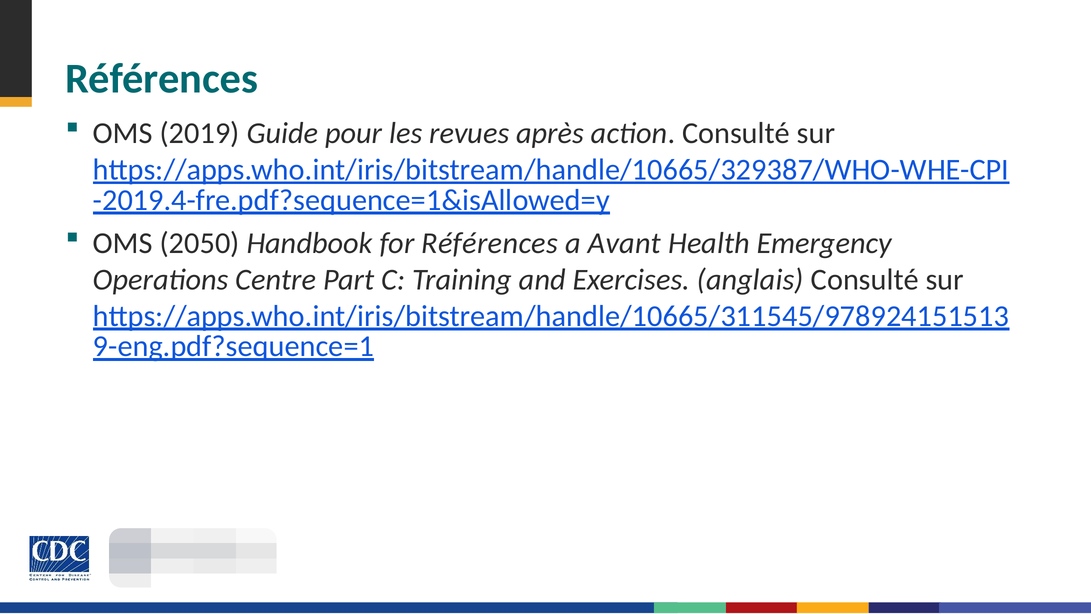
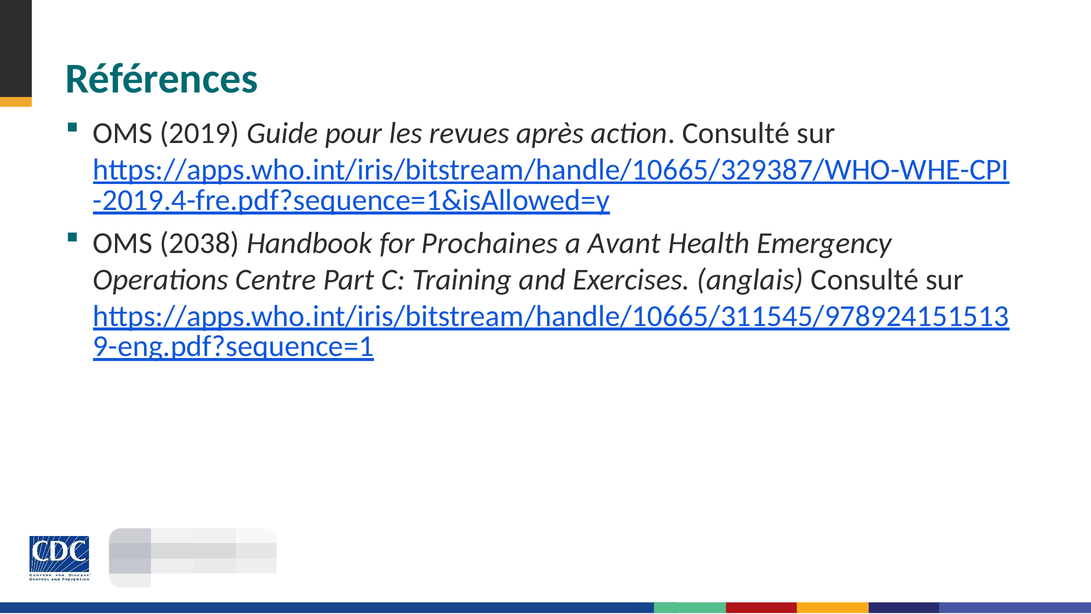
2050: 2050 -> 2038
for Références: Références -> Prochaines
